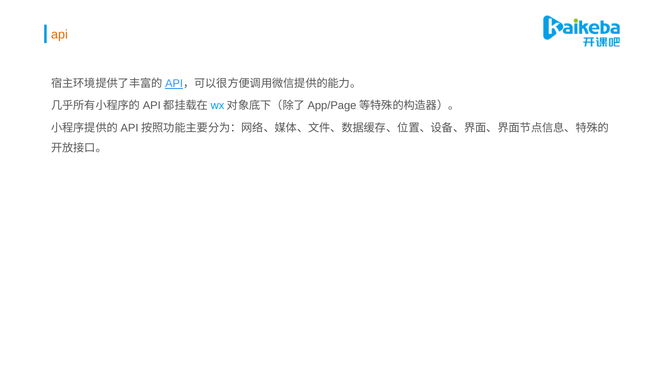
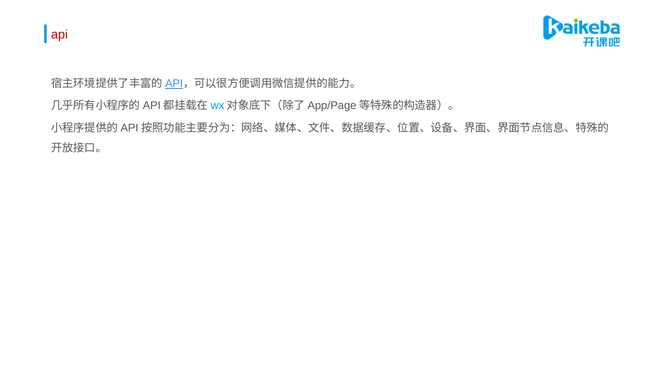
api colour: orange -> red
